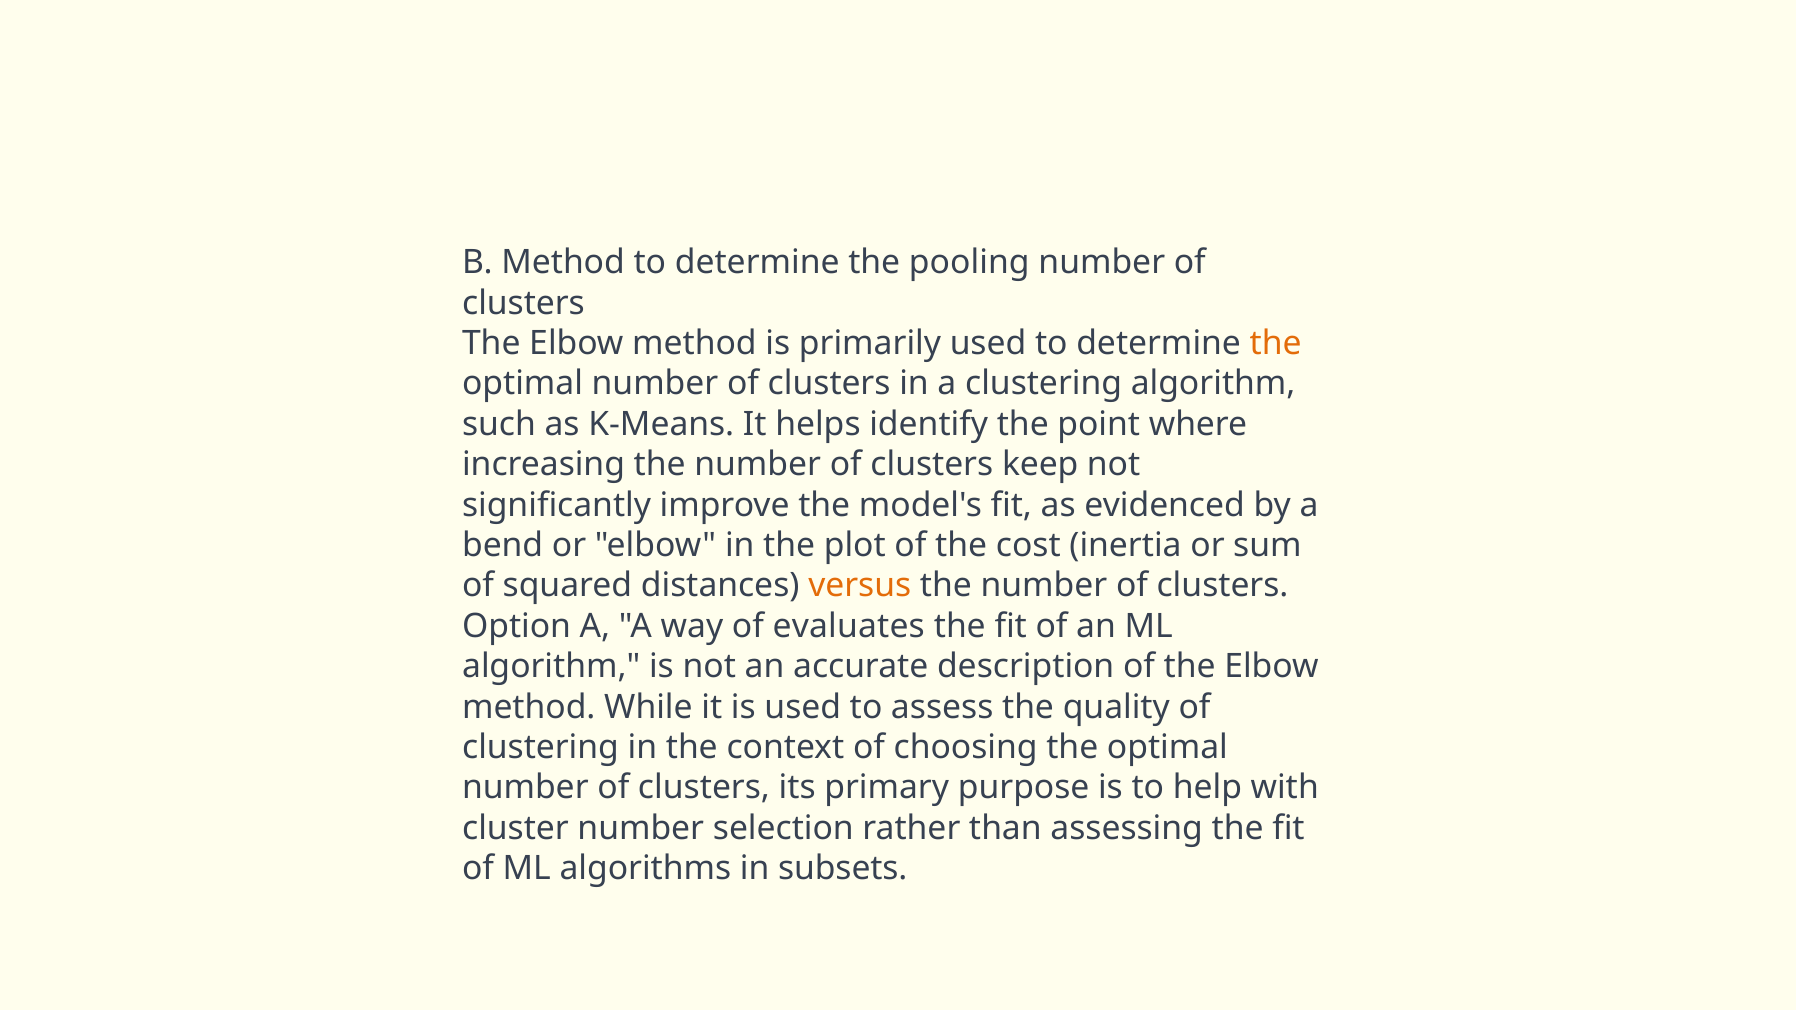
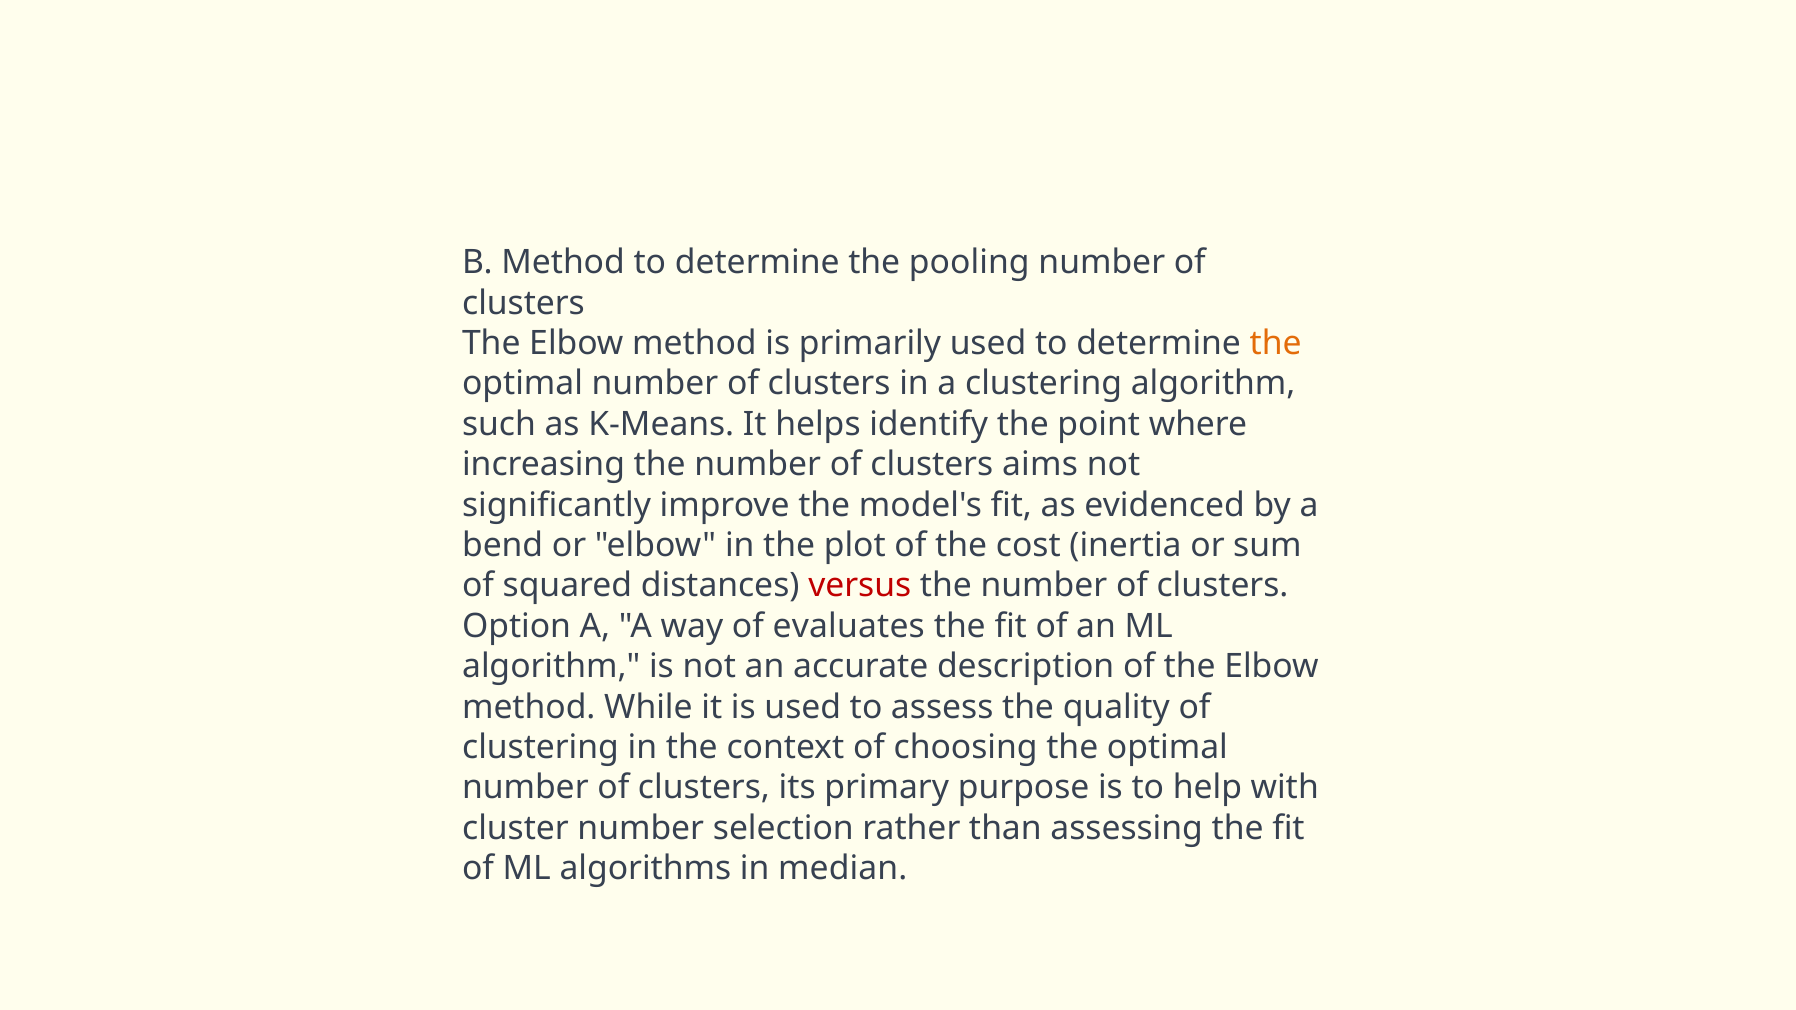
keep: keep -> aims
versus colour: orange -> red
subsets: subsets -> median
